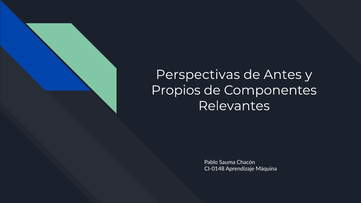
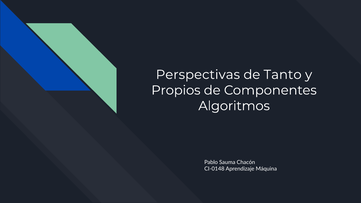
Antes: Antes -> Tanto
Relevantes: Relevantes -> Algoritmos
